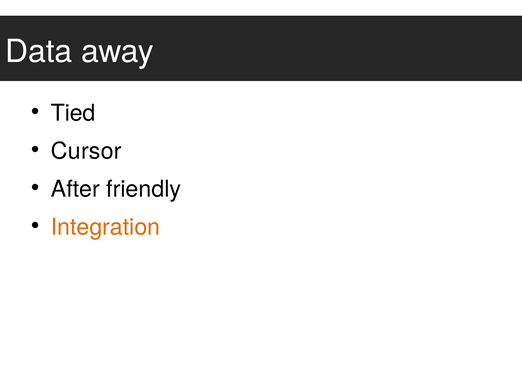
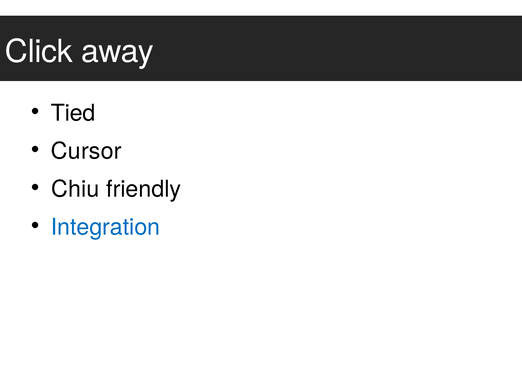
Data: Data -> Click
After: After -> Chiu
Integration colour: orange -> blue
